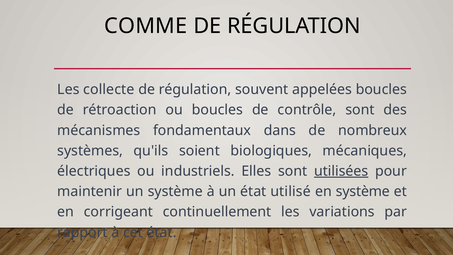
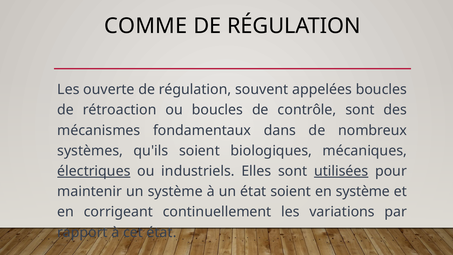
collecte: collecte -> ouverte
électriques underline: none -> present
état utilisé: utilisé -> soient
